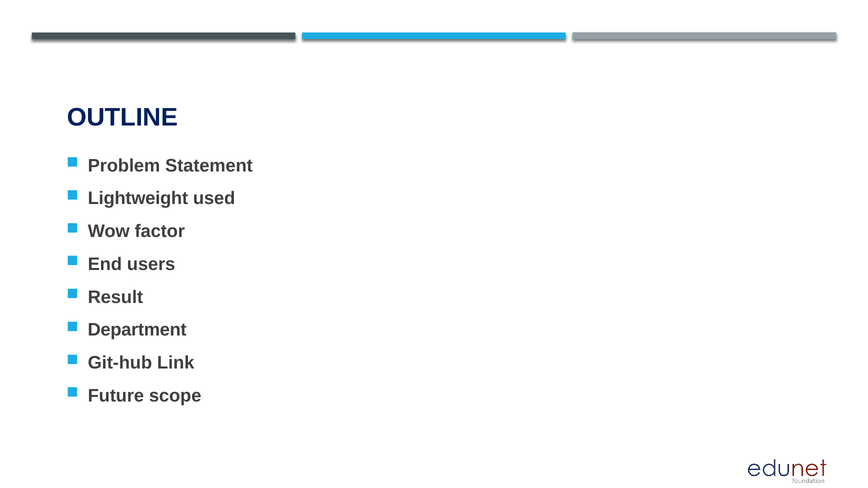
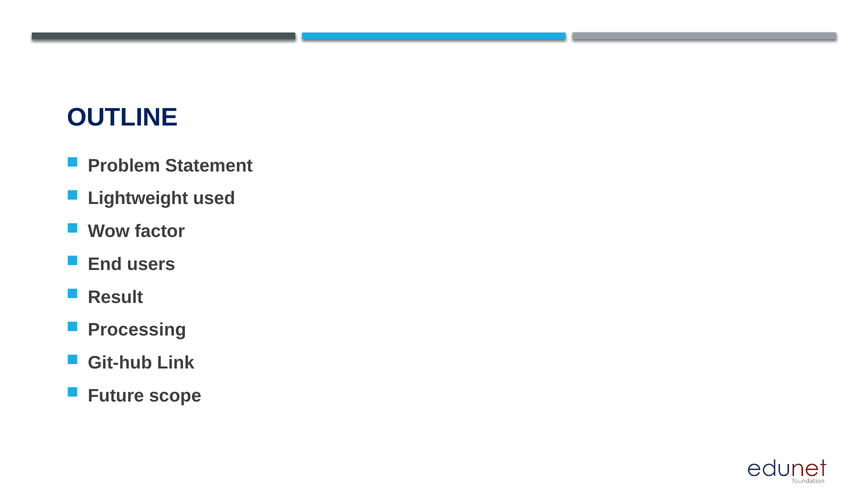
Department: Department -> Processing
